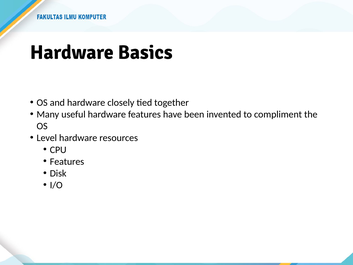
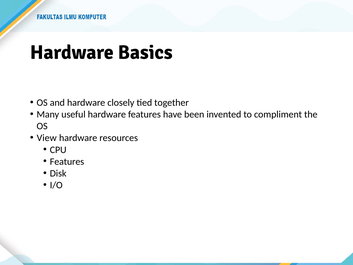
Level: Level -> View
